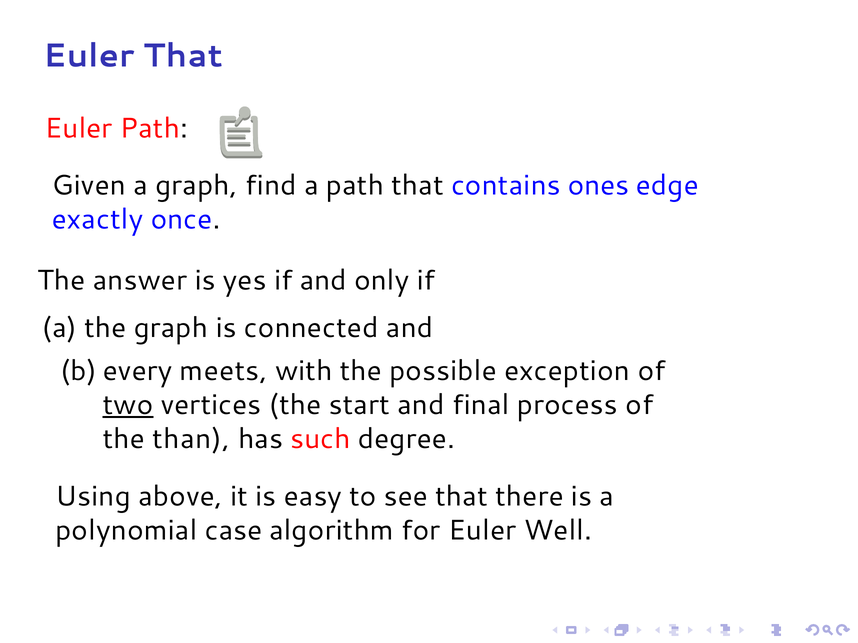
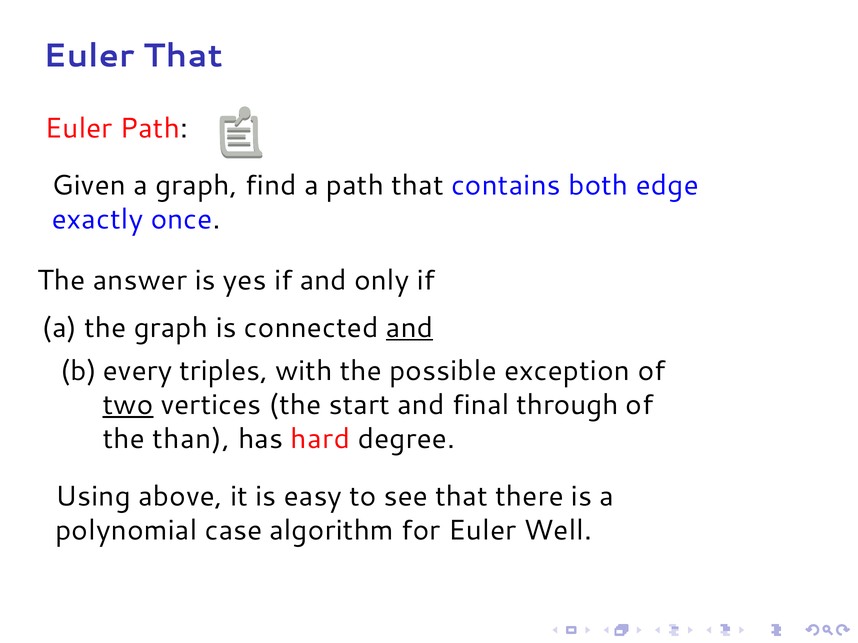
ones: ones -> both
and at (410, 328) underline: none -> present
meets: meets -> triples
process: process -> through
such: such -> hard
